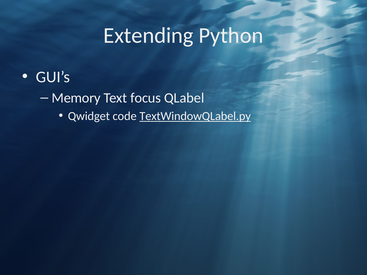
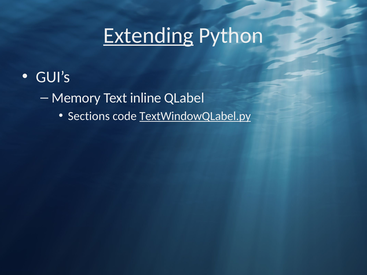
Extending underline: none -> present
focus: focus -> inline
Qwidget: Qwidget -> Sections
